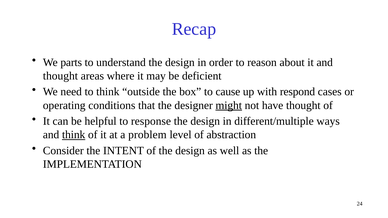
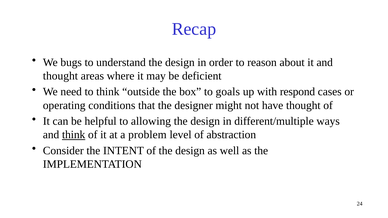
parts: parts -> bugs
cause: cause -> goals
might underline: present -> none
response: response -> allowing
